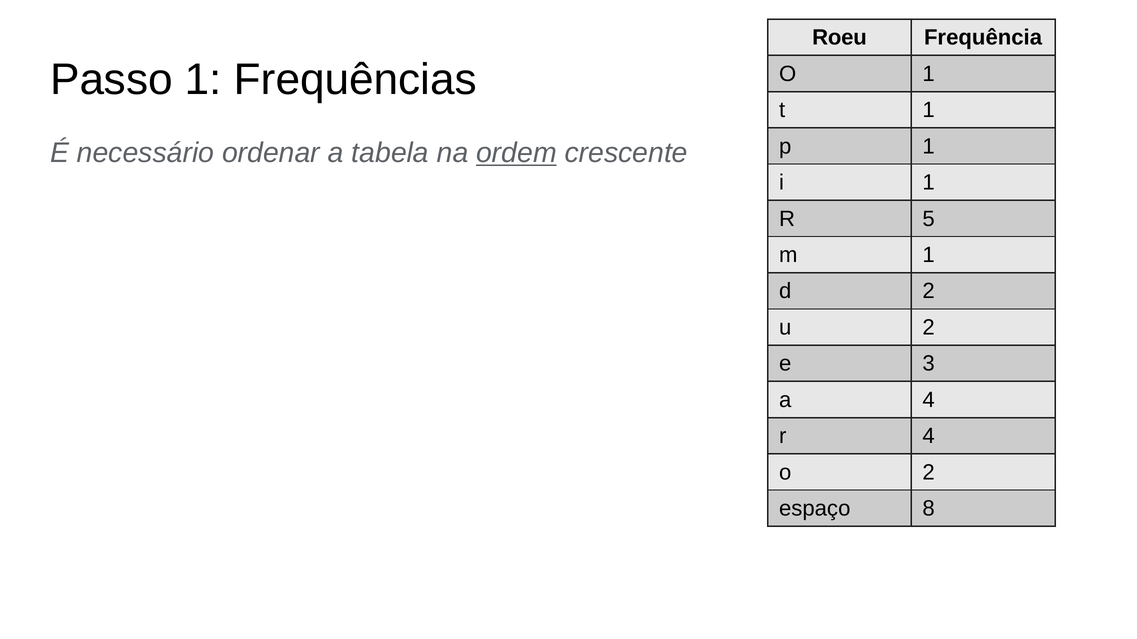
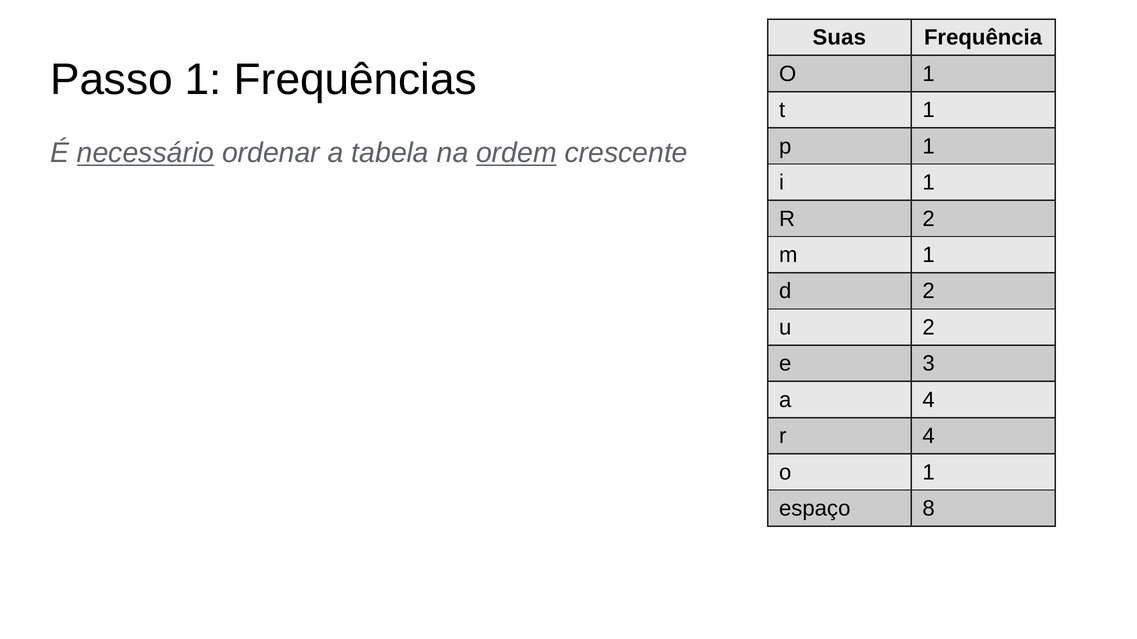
Roeu: Roeu -> Suas
necessário underline: none -> present
R 5: 5 -> 2
2 at (929, 473): 2 -> 1
